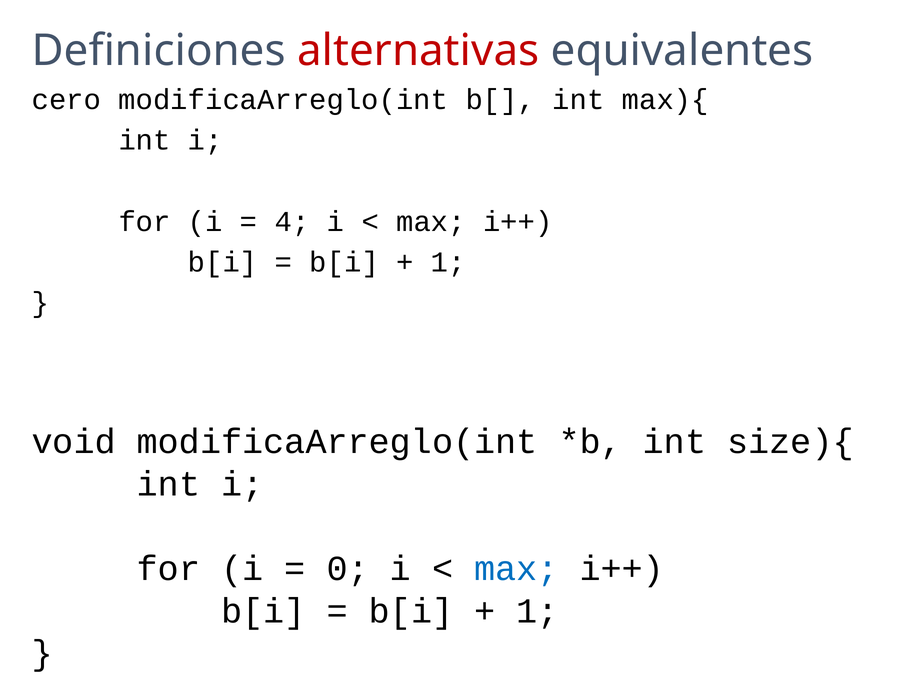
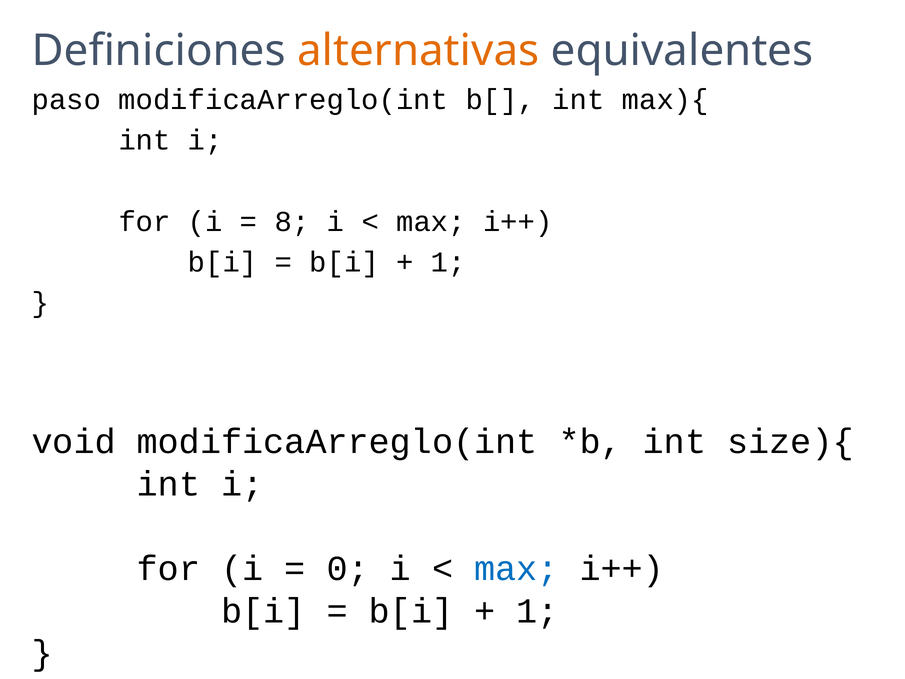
alternativas colour: red -> orange
cero: cero -> paso
4: 4 -> 8
